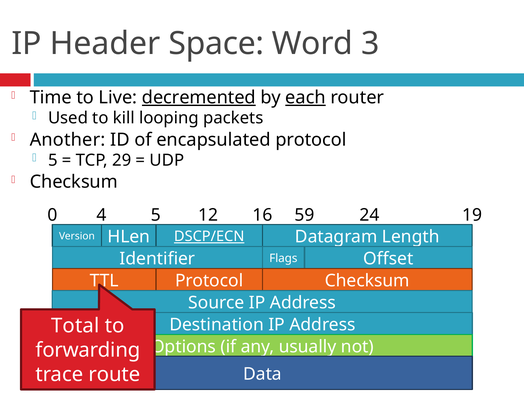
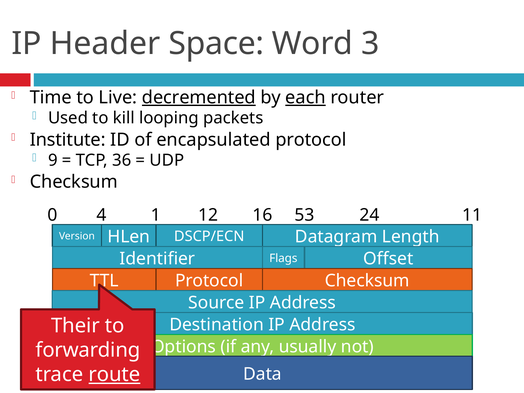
Another: Another -> Institute
5 at (53, 160): 5 -> 9
29: 29 -> 36
0 5: 5 -> 1
59: 59 -> 53
19: 19 -> 11
DSCP/ECN underline: present -> none
Total: Total -> Their
route underline: none -> present
